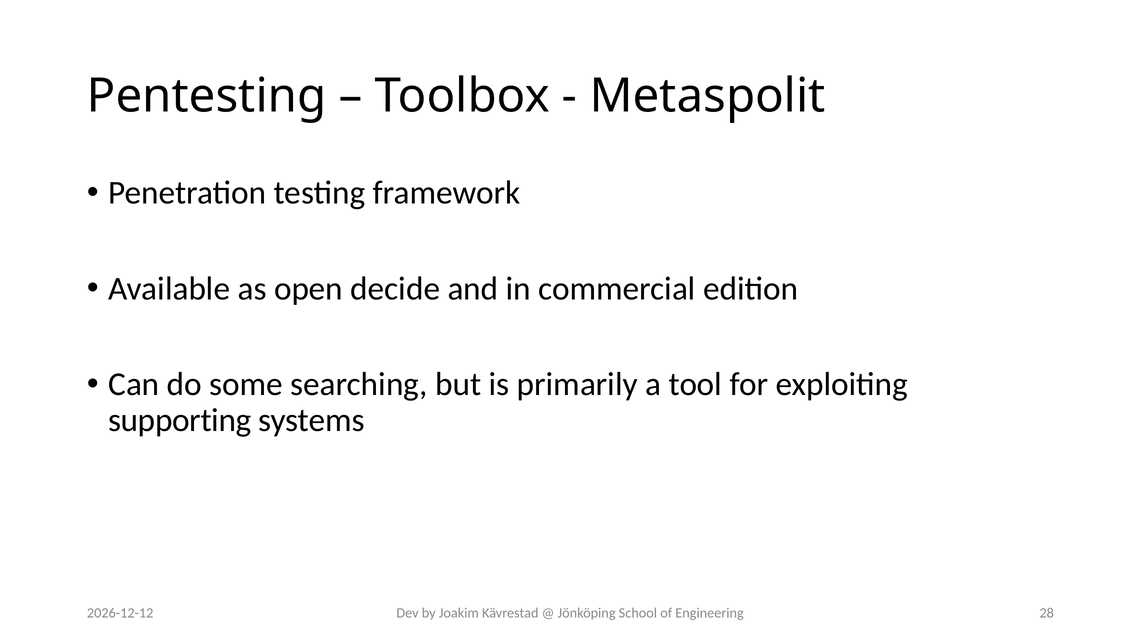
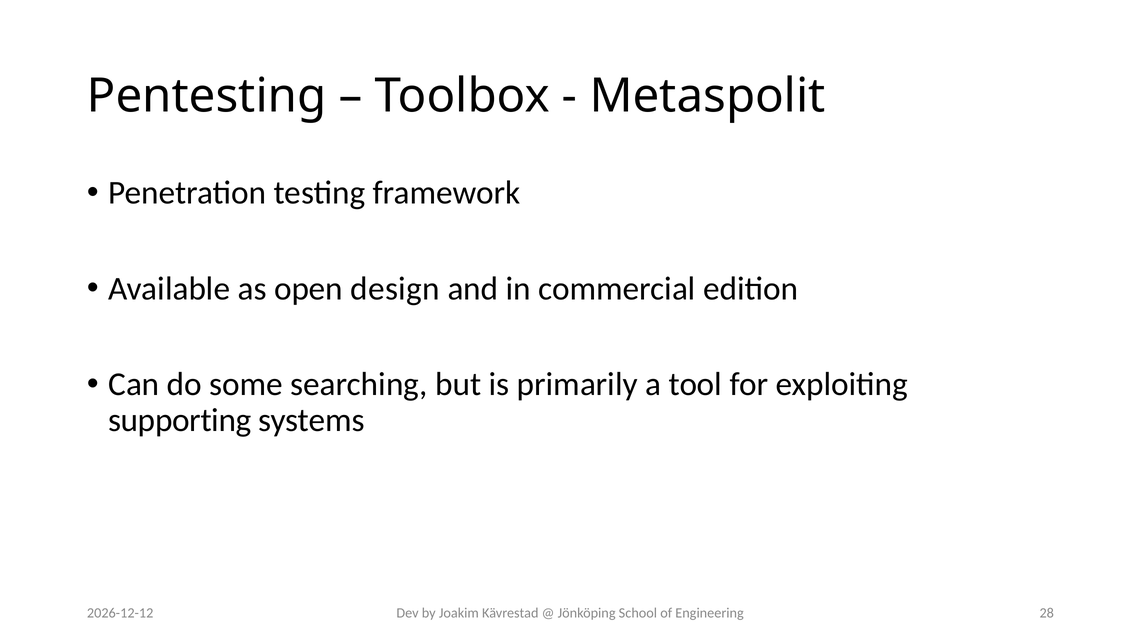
decide: decide -> design
